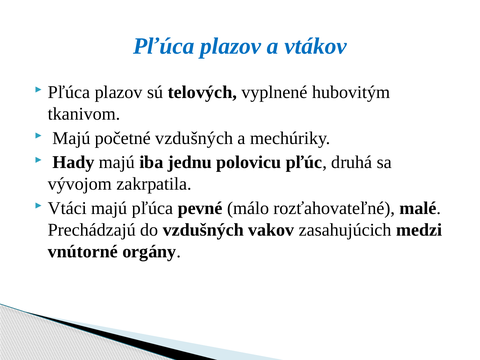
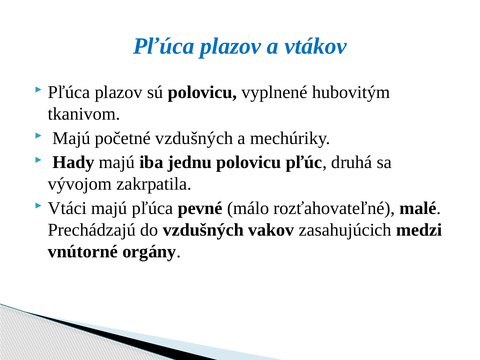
sú telových: telových -> polovicu
